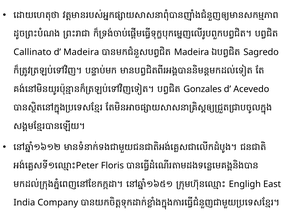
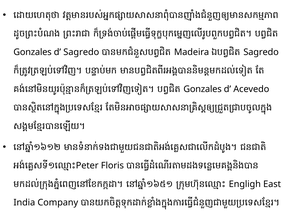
Callinato at (32, 52): Callinato -> Gonzales
d Madeira: Madeira -> Sagredo
